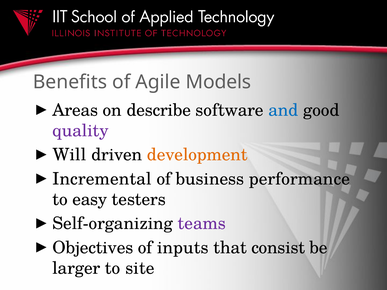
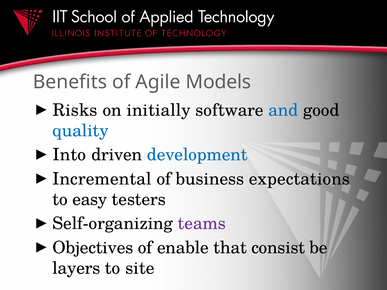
Areas: Areas -> Risks
describe: describe -> initially
quality colour: purple -> blue
Will: Will -> Into
development colour: orange -> blue
performance: performance -> expectations
inputs: inputs -> enable
larger: larger -> layers
